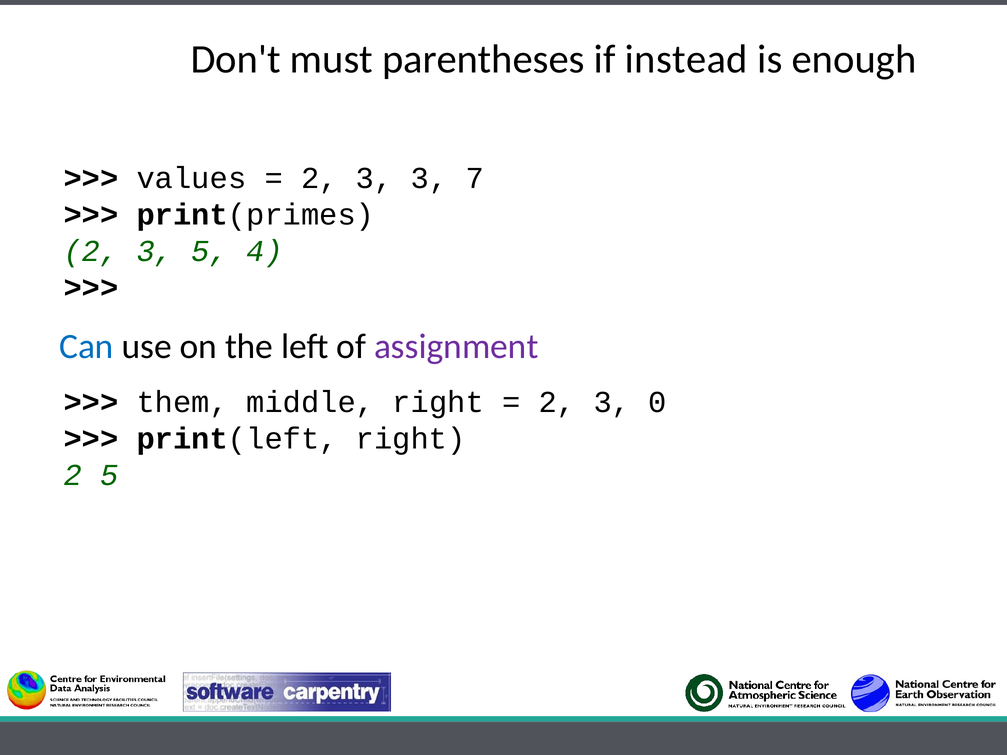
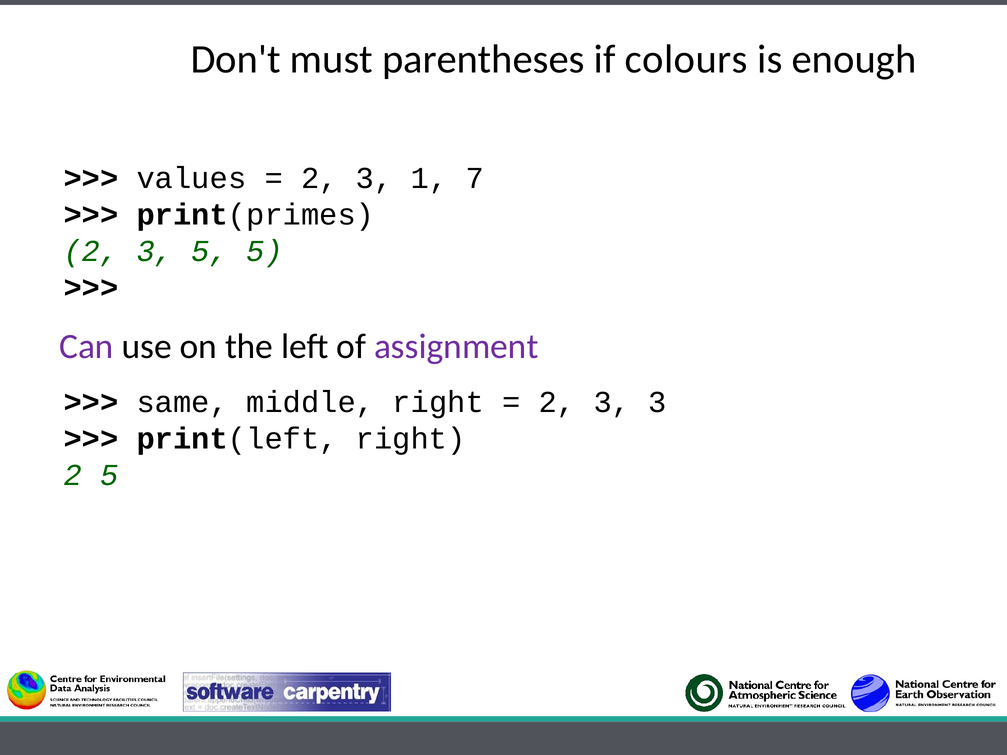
instead: instead -> colours
3 3: 3 -> 1
5 4: 4 -> 5
Can colour: blue -> purple
them: them -> same
3 0: 0 -> 3
